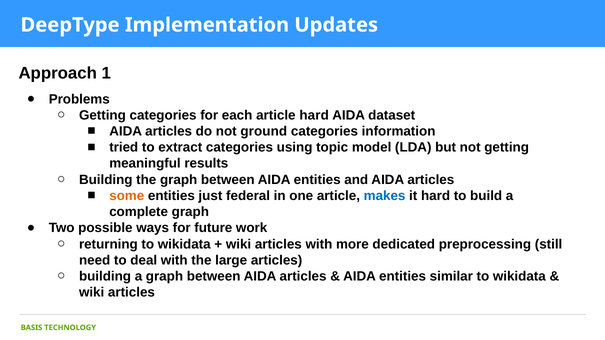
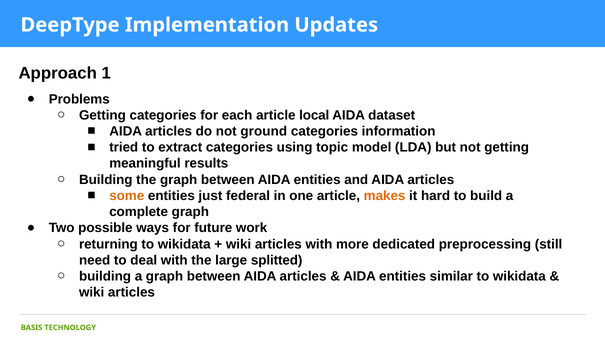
article hard: hard -> local
makes colour: blue -> orange
large articles: articles -> splitted
